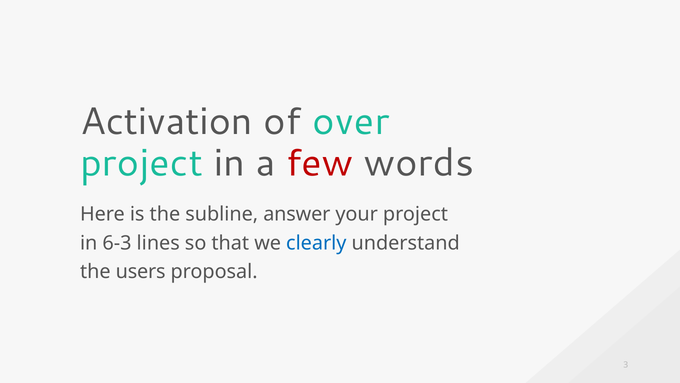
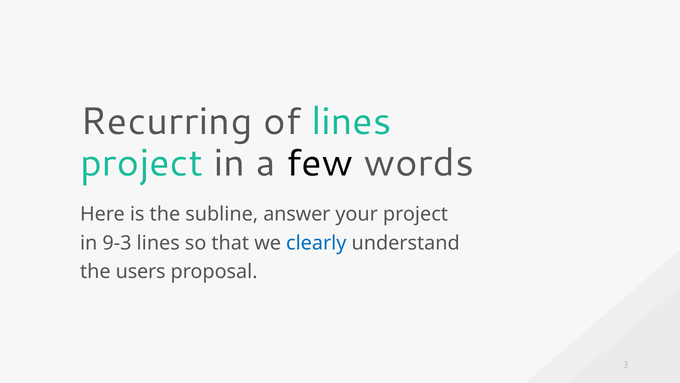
Activation: Activation -> Recurring
of over: over -> lines
few colour: red -> black
6-3: 6-3 -> 9-3
